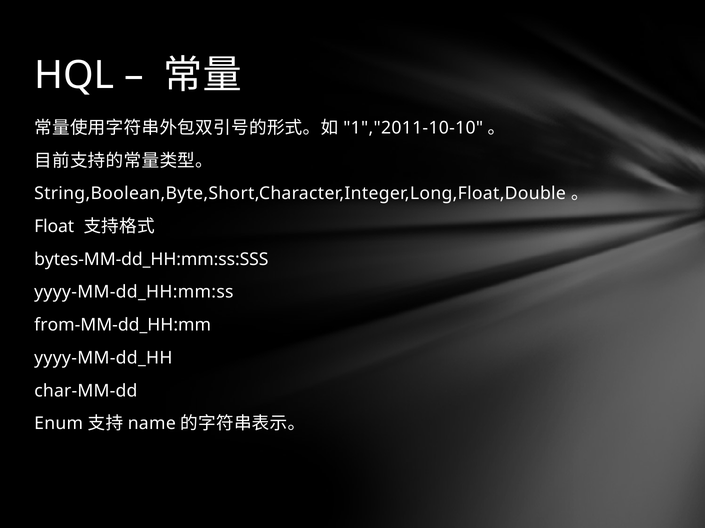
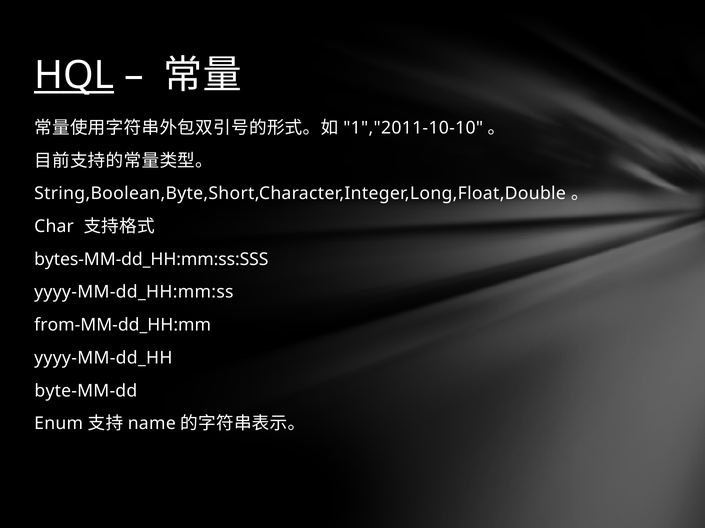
HQL underline: none -> present
Float: Float -> Char
char-MM-dd: char-MM-dd -> byte-MM-dd
